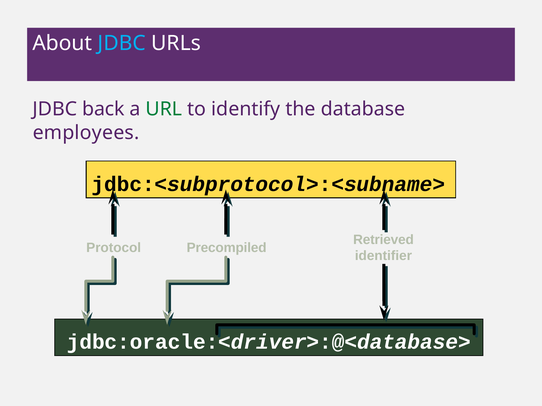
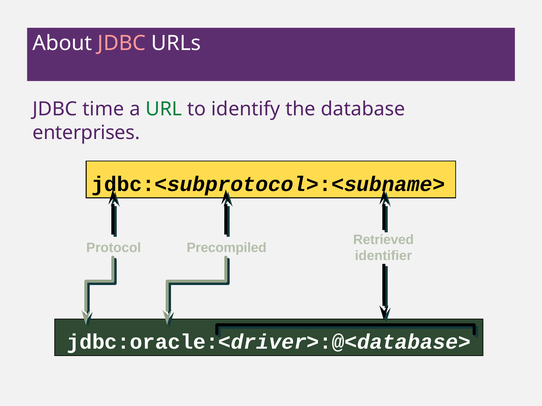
JDBC at (122, 43) colour: light blue -> pink
back: back -> time
employees: employees -> enterprises
